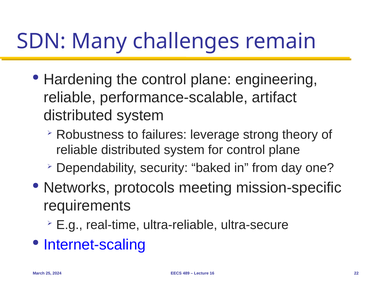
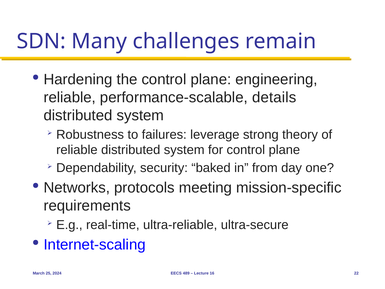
artifact: artifact -> details
